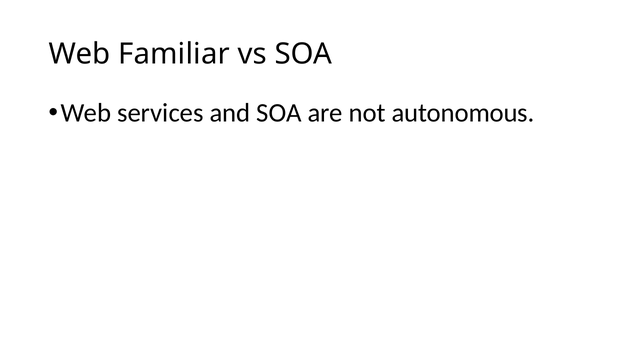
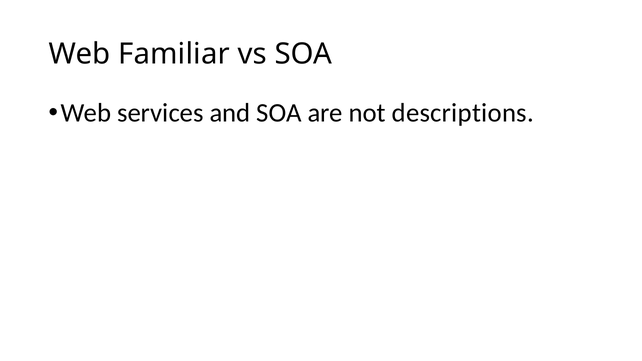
autonomous: autonomous -> descriptions
